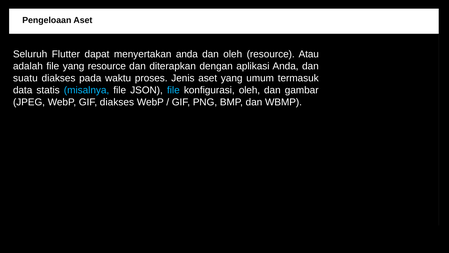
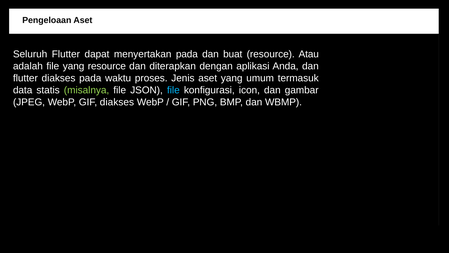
menyertakan anda: anda -> pada
dan oleh: oleh -> buat
suatu at (25, 78): suatu -> flutter
misalnya colour: light blue -> light green
konfigurasi oleh: oleh -> icon
